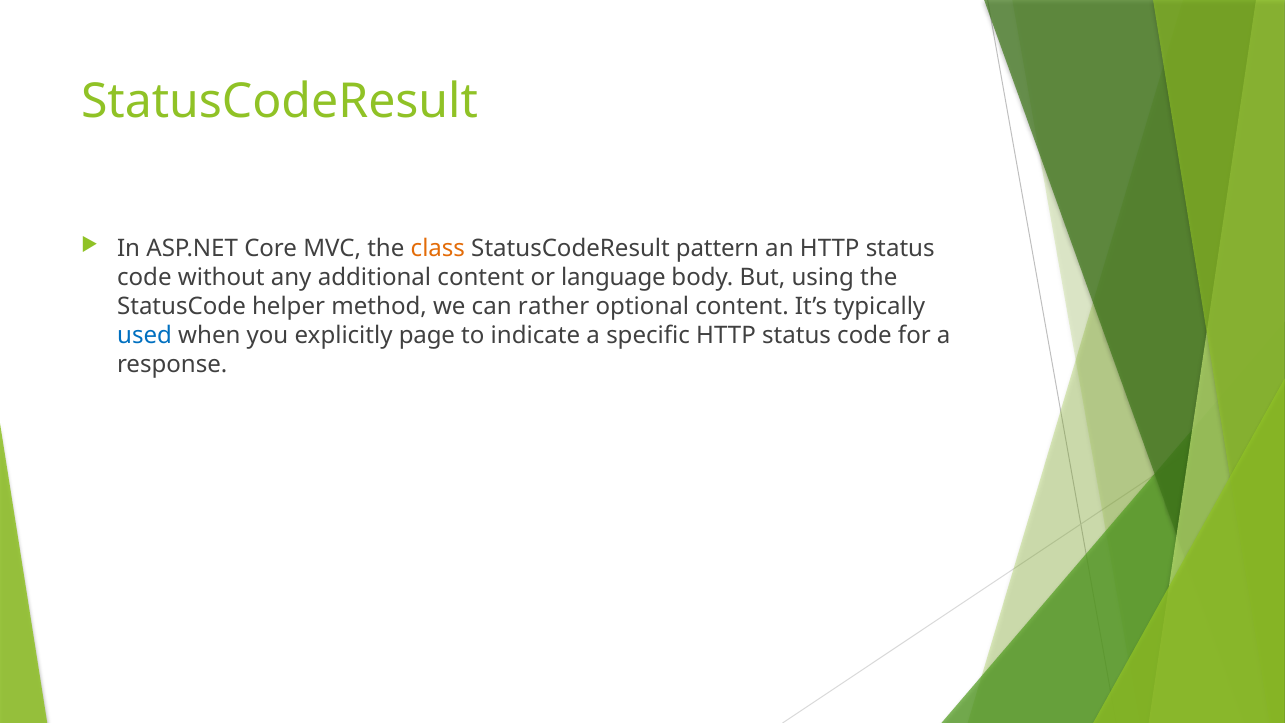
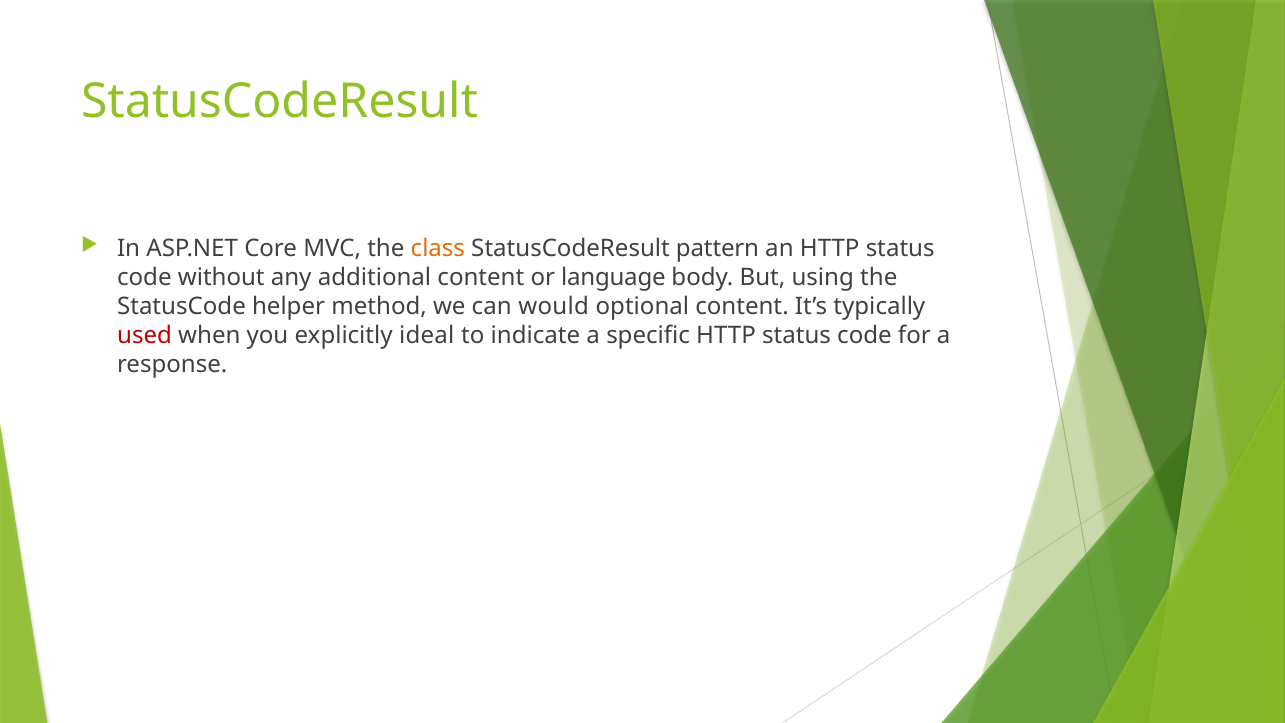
rather: rather -> would
used colour: blue -> red
page: page -> ideal
